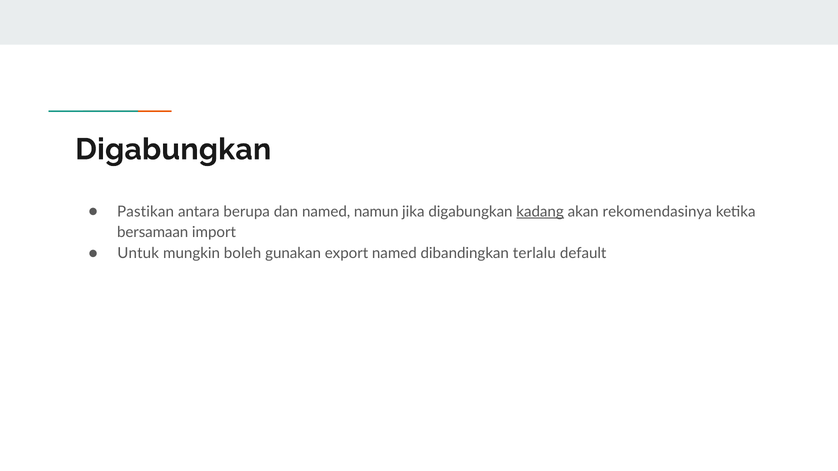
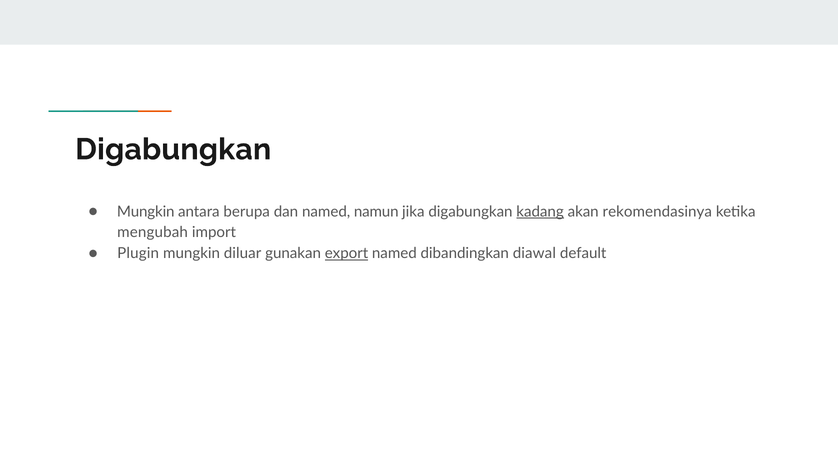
Pastikan at (146, 212): Pastikan -> Mungkin
bersamaan: bersamaan -> mengubah
Untuk: Untuk -> Plugin
boleh: boleh -> diluar
export underline: none -> present
terlalu: terlalu -> diawal
